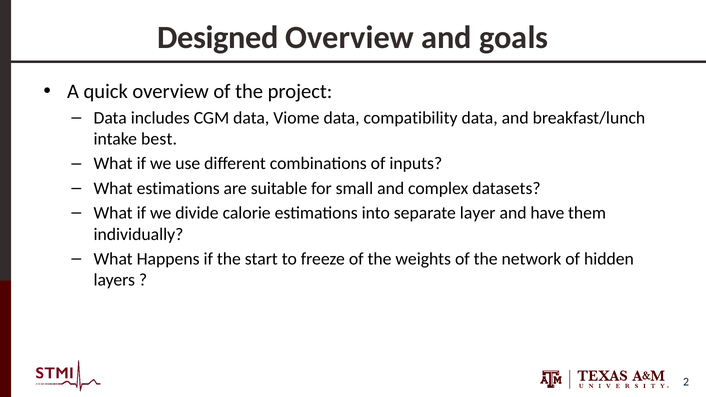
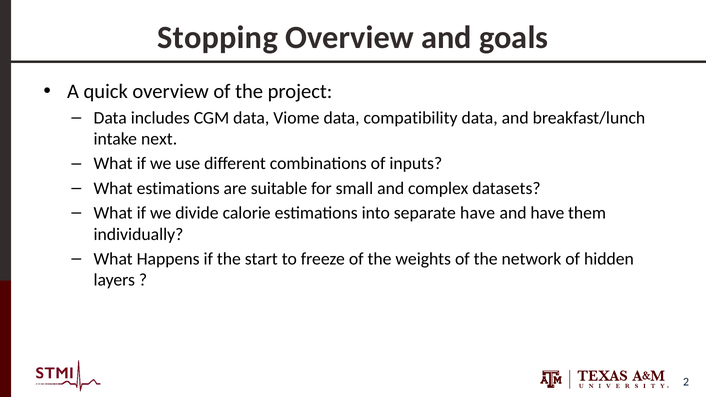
Designed: Designed -> Stopping
best: best -> next
separate layer: layer -> have
